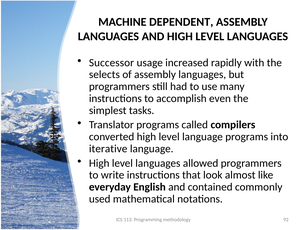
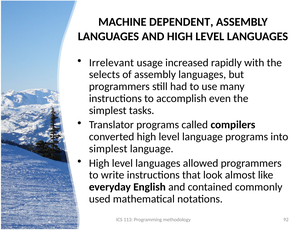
Successor: Successor -> Irrelevant
iterative at (108, 149): iterative -> simplest
